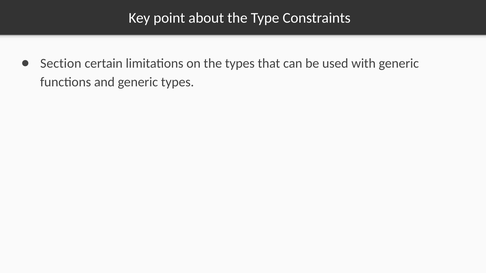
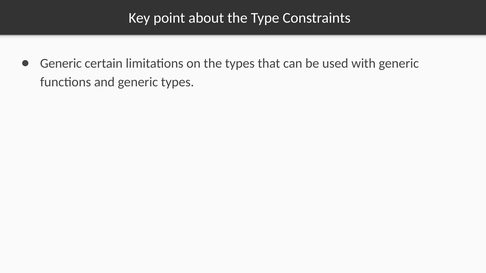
Section at (61, 64): Section -> Generic
